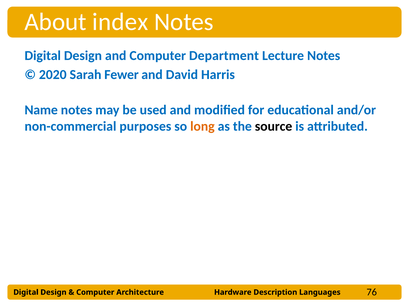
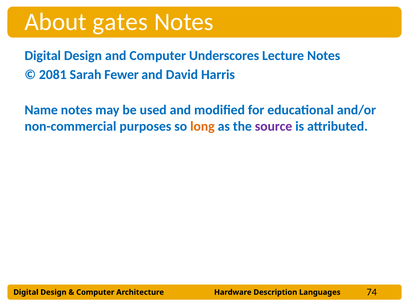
index: index -> gates
Department: Department -> Underscores
2020: 2020 -> 2081
source colour: black -> purple
76: 76 -> 74
